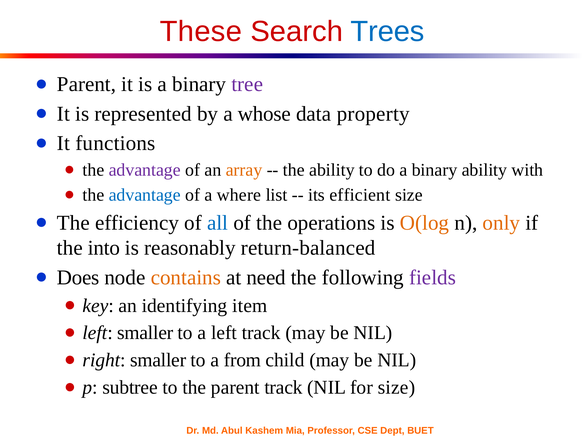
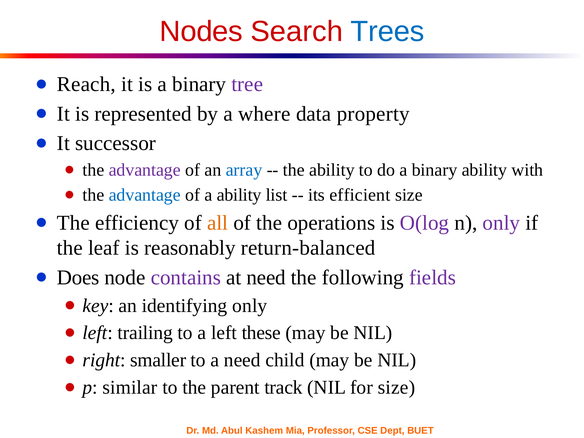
These: These -> Nodes
Parent at (86, 84): Parent -> Reach
whose: whose -> where
functions: functions -> successor
array colour: orange -> blue
a where: where -> ability
all colour: blue -> orange
O(log colour: orange -> purple
only at (501, 223) colour: orange -> purple
into: into -> leaf
contains colour: orange -> purple
identifying item: item -> only
left smaller: smaller -> trailing
left track: track -> these
a from: from -> need
subtree: subtree -> similar
